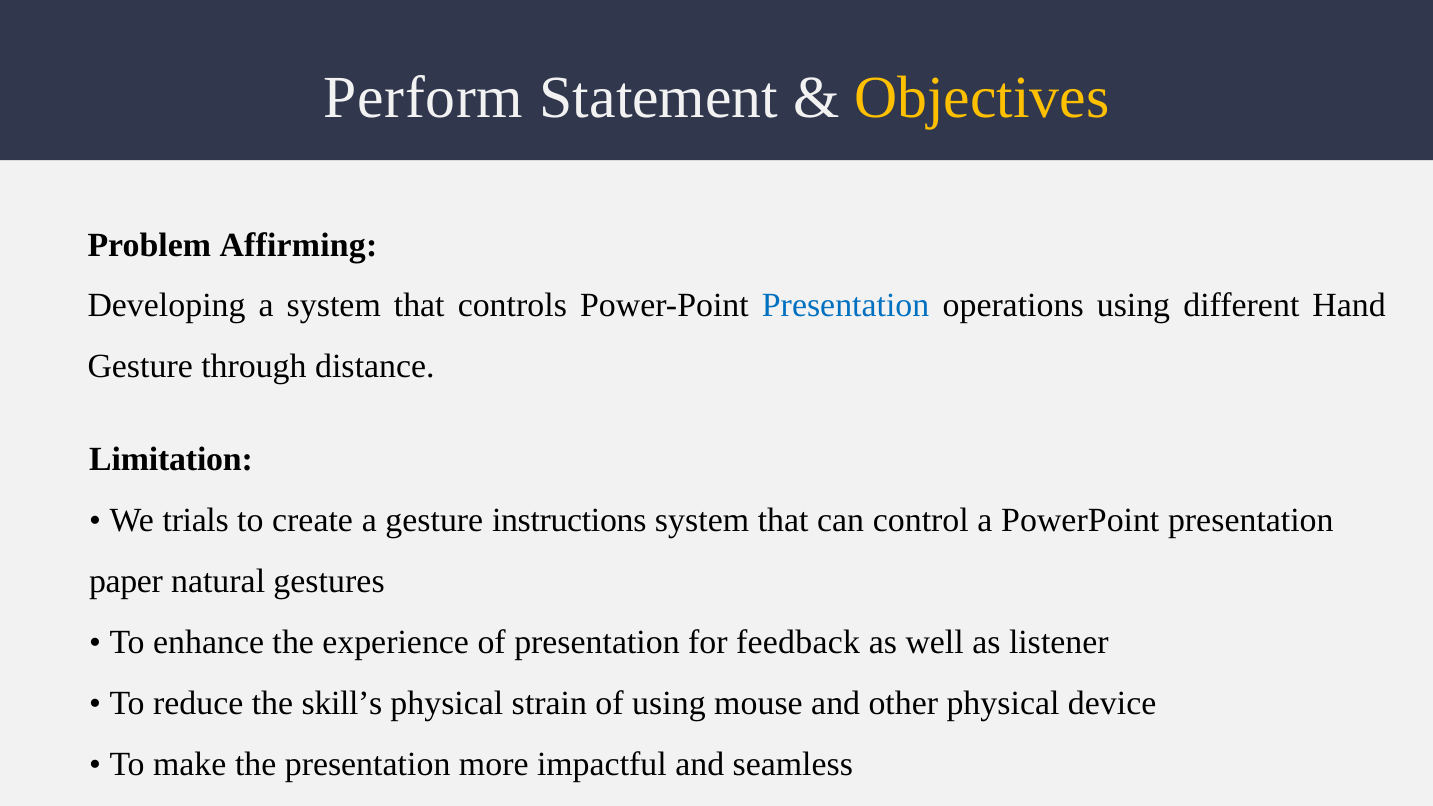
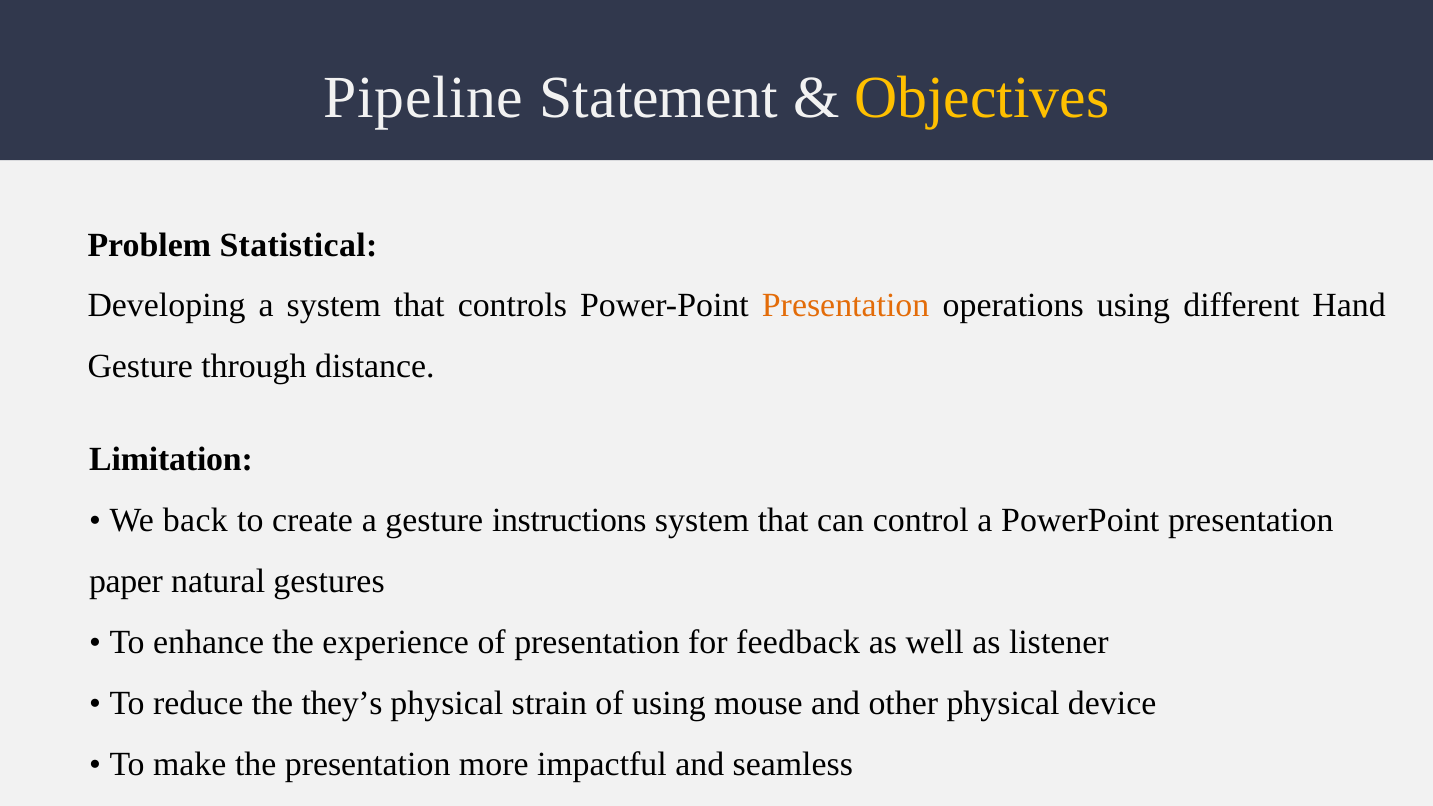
Perform: Perform -> Pipeline
Affirming: Affirming -> Statistical
Presentation at (846, 306) colour: blue -> orange
trials: trials -> back
skill’s: skill’s -> they’s
